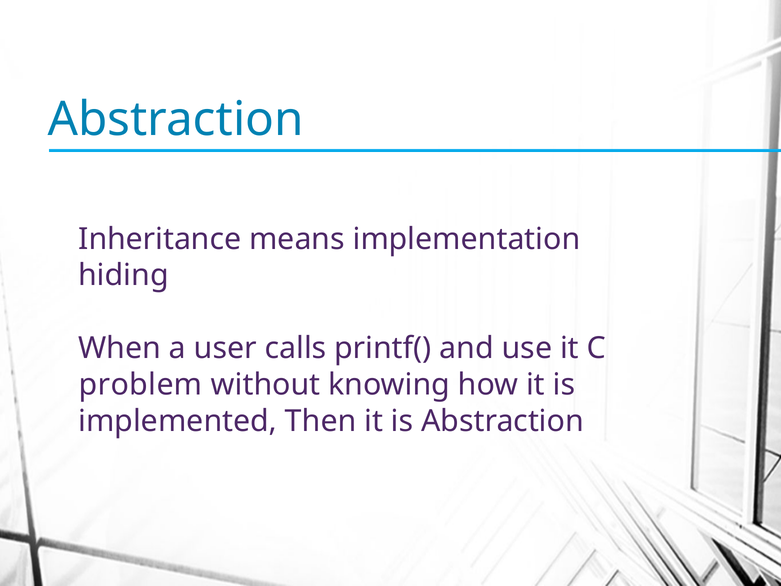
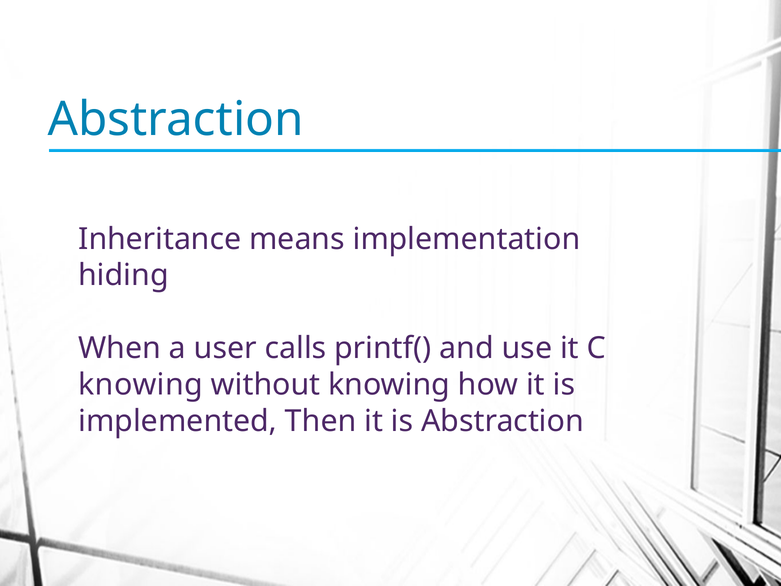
problem at (141, 385): problem -> knowing
